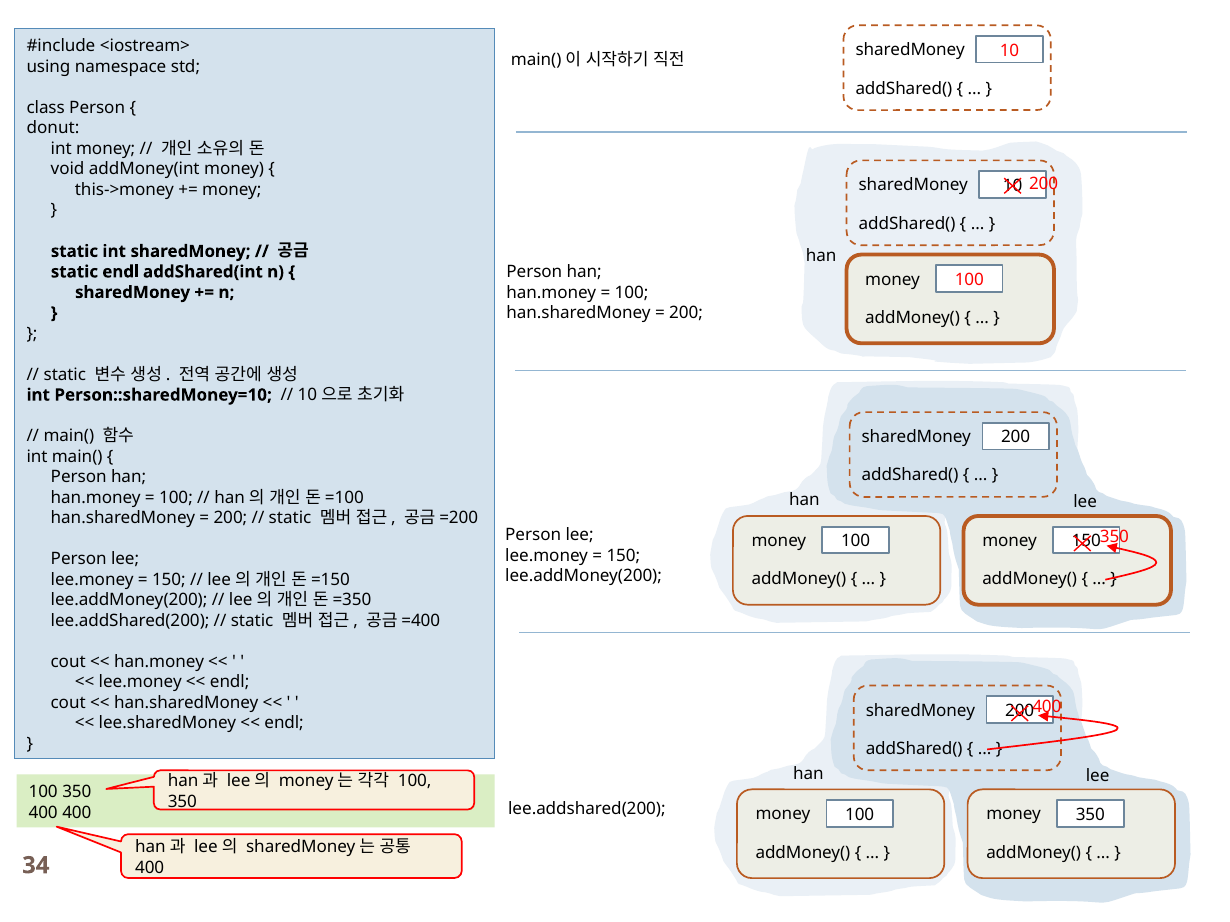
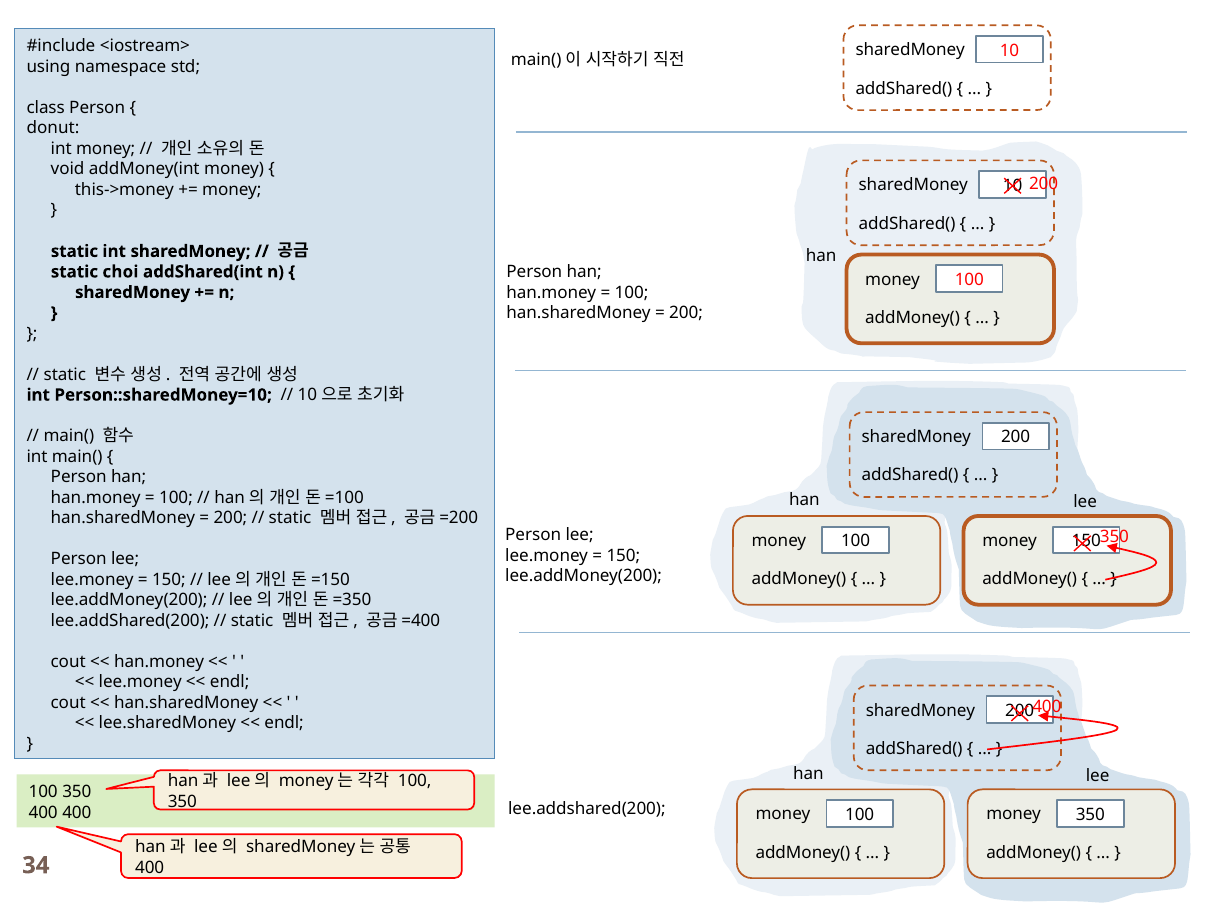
static endl: endl -> choi
